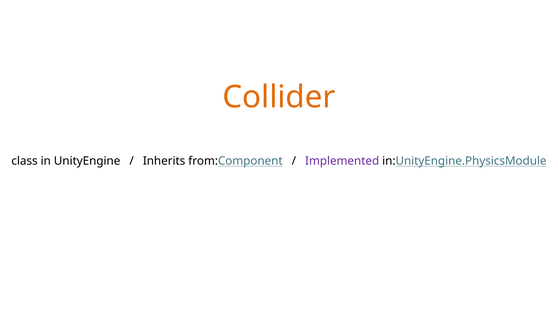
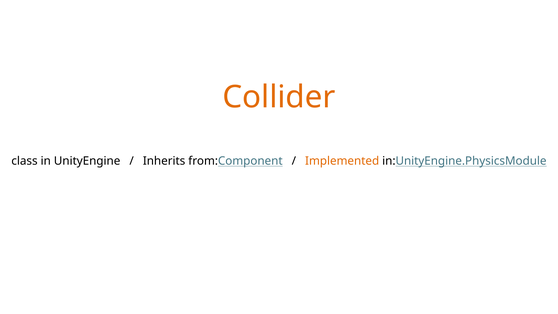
Implemented colour: purple -> orange
